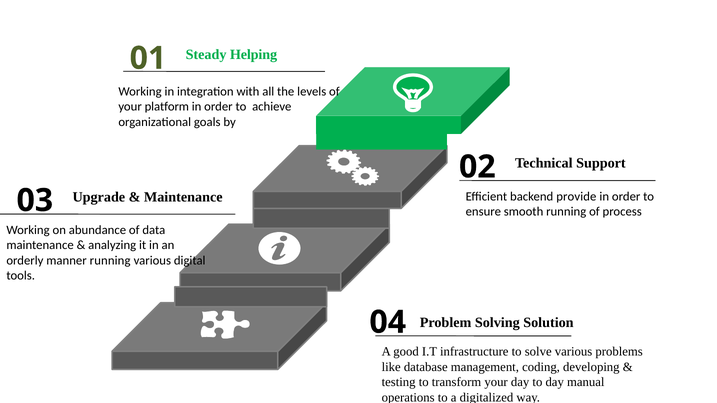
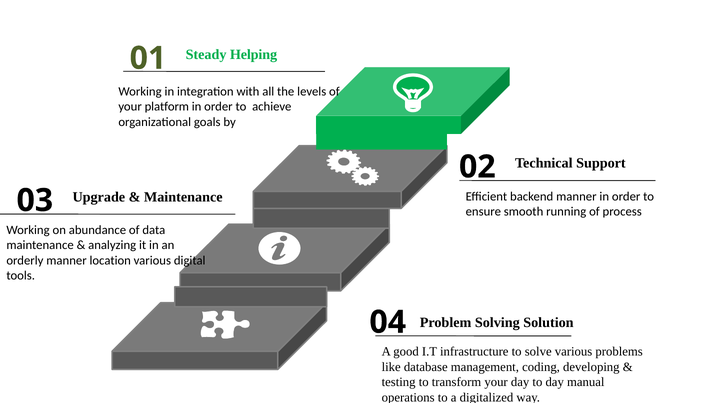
backend provide: provide -> manner
manner running: running -> location
